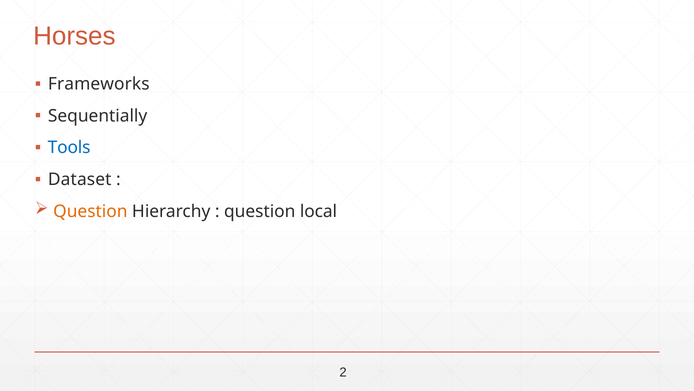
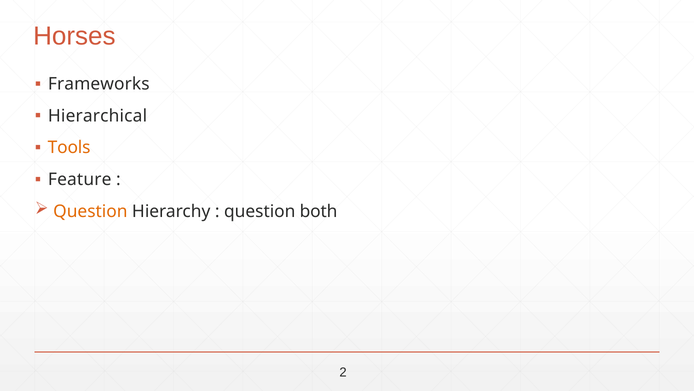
Sequentially: Sequentially -> Hierarchical
Tools colour: blue -> orange
Dataset: Dataset -> Feature
local: local -> both
